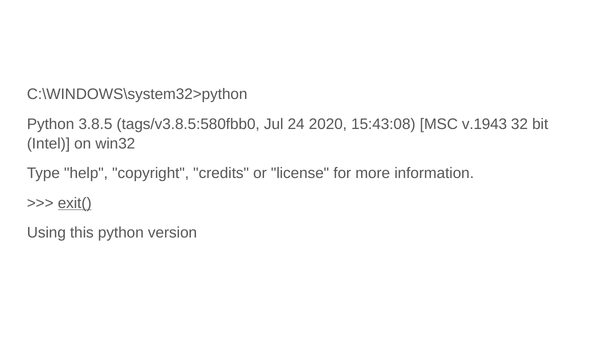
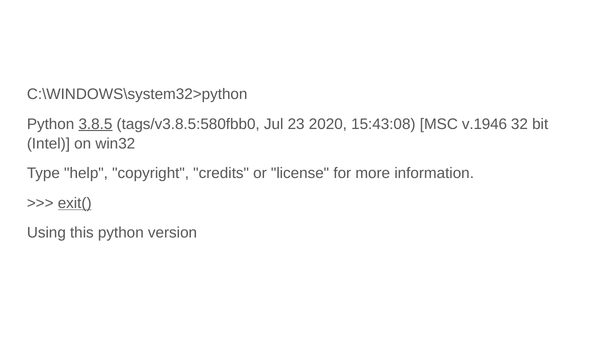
3.8.5 underline: none -> present
24: 24 -> 23
v.1943: v.1943 -> v.1946
